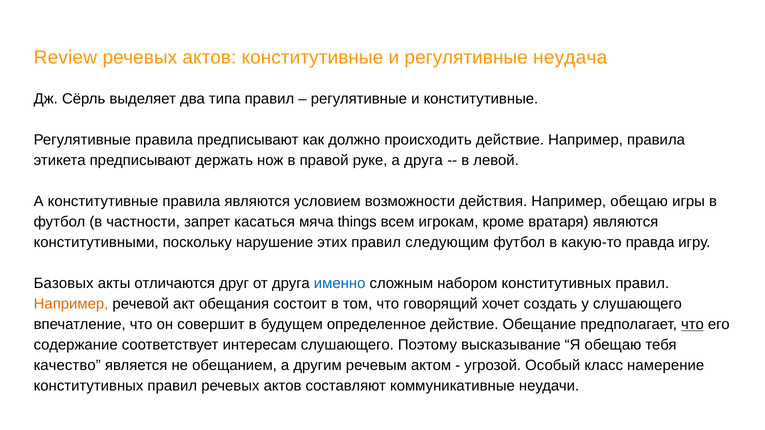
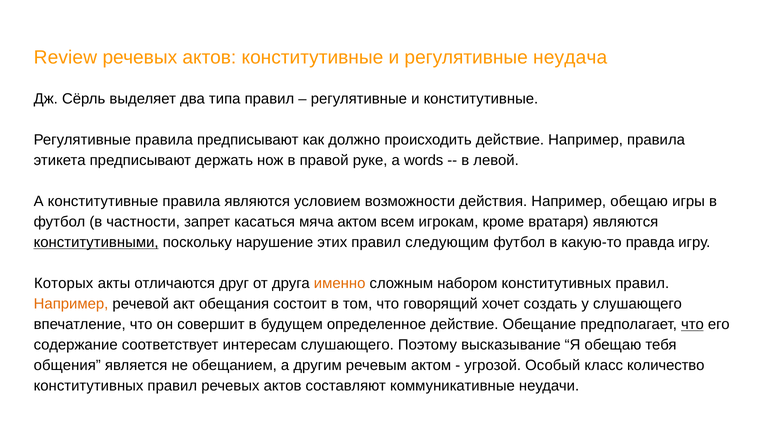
а друга: друга -> words
мяча things: things -> актом
конститутивными underline: none -> present
Базовых: Базовых -> Которых
именно colour: blue -> orange
качество: качество -> общения
намерение: намерение -> количество
